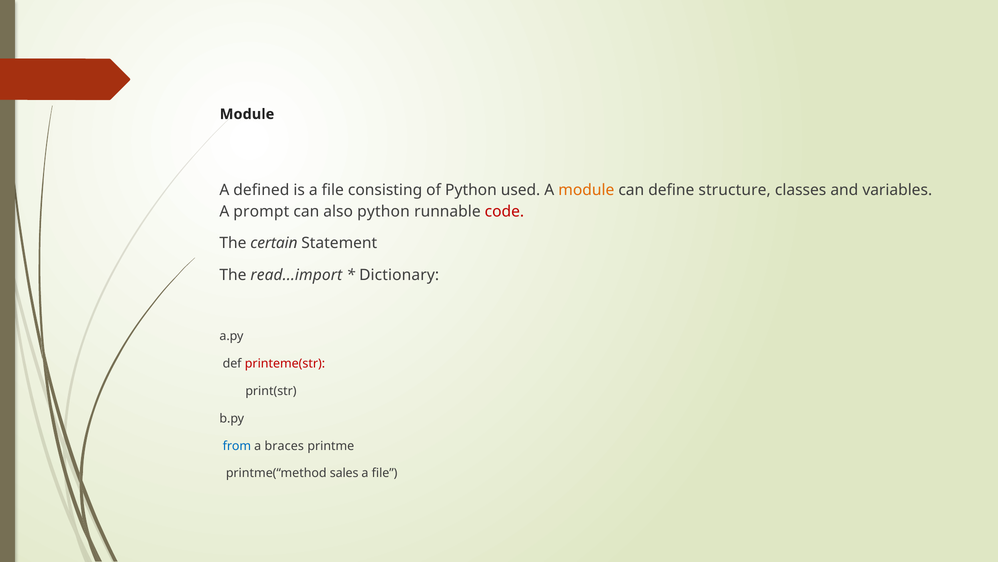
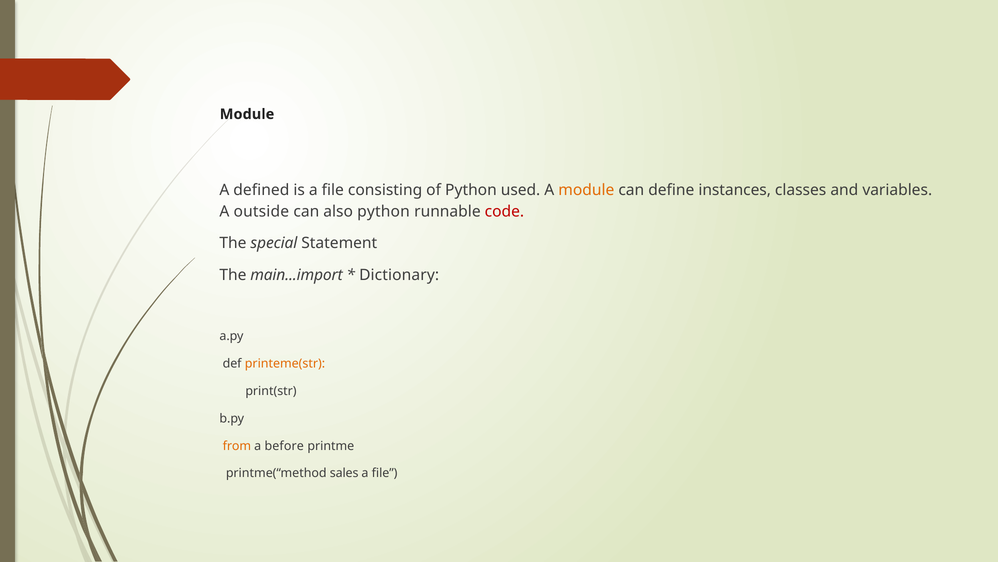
structure: structure -> instances
prompt: prompt -> outside
certain: certain -> special
read...import: read...import -> main...import
printeme(str colour: red -> orange
from colour: blue -> orange
braces: braces -> before
